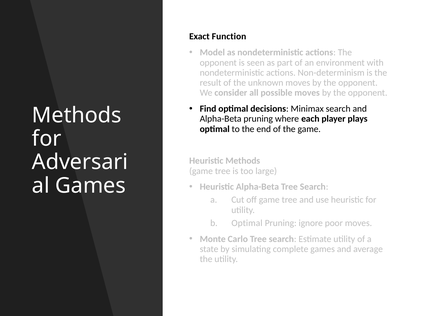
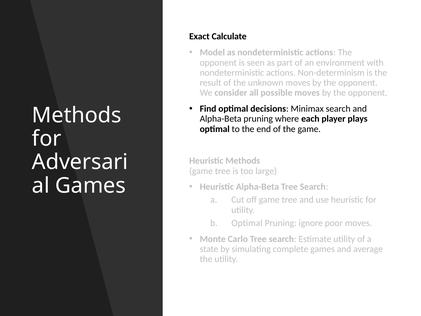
Function: Function -> Calculate
